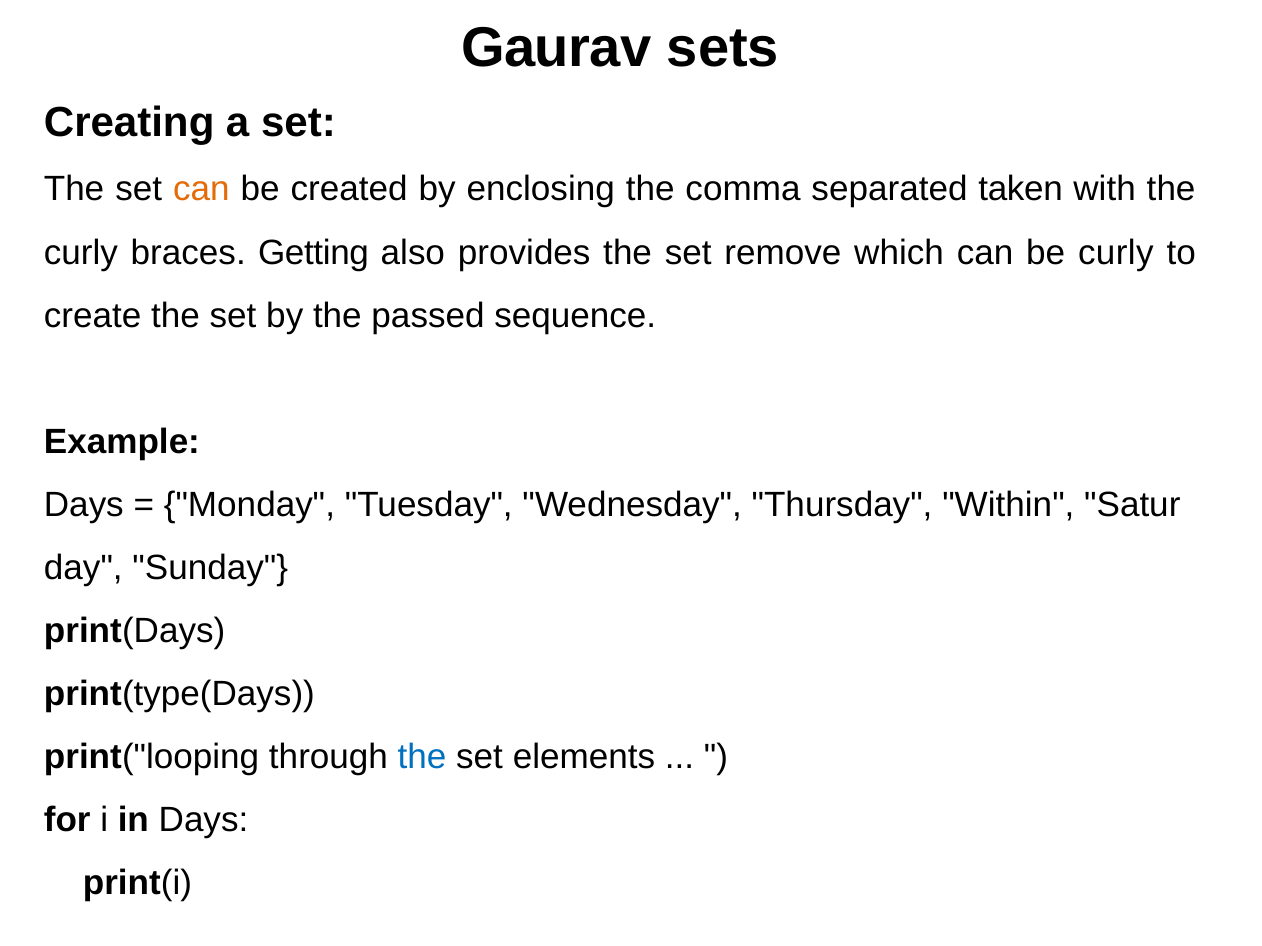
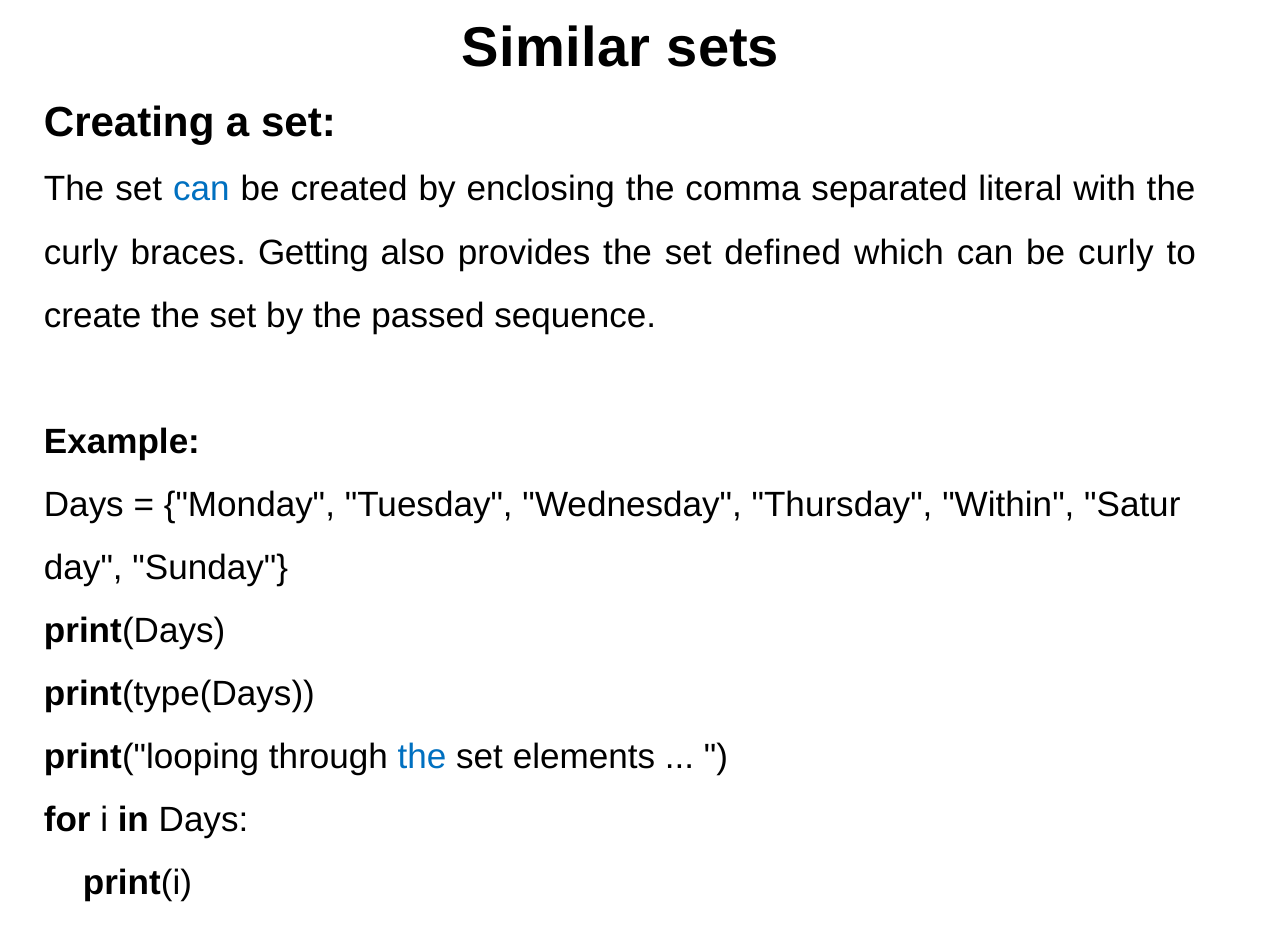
Gaurav: Gaurav -> Similar
can at (201, 189) colour: orange -> blue
taken: taken -> literal
remove: remove -> defined
